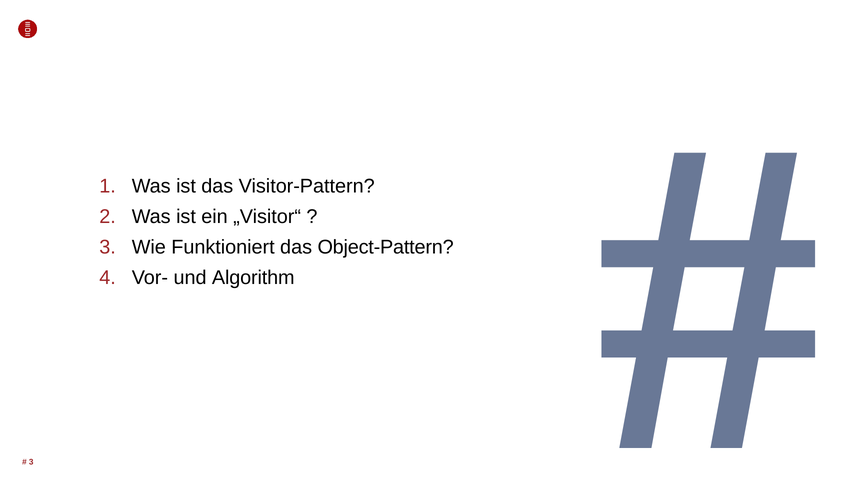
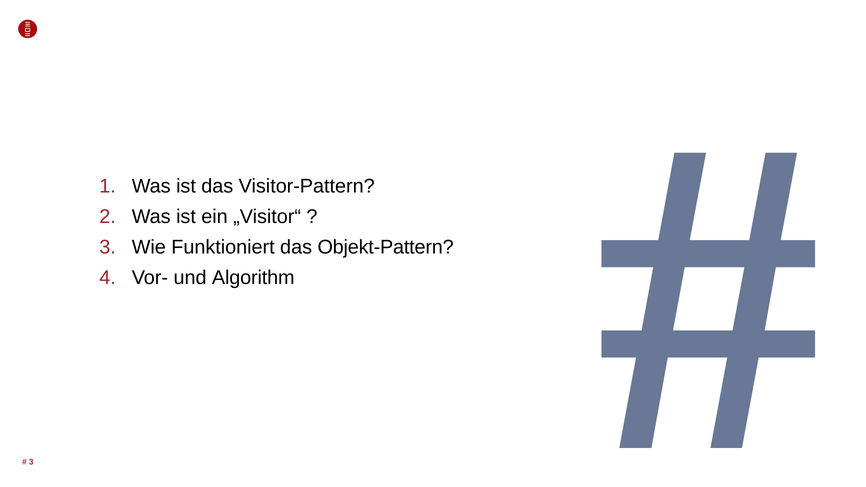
Object-Pattern: Object-Pattern -> Objekt-Pattern
